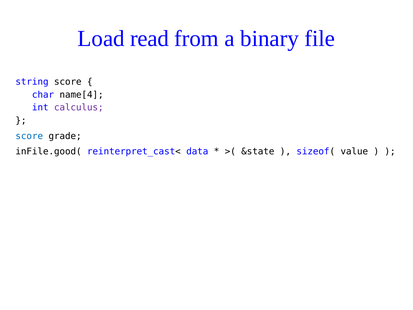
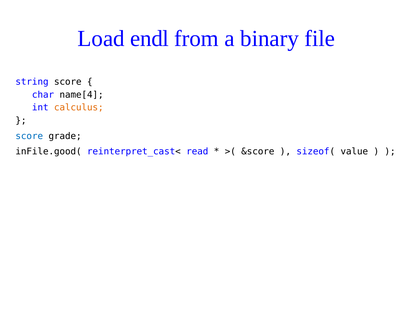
read: read -> endl
calculus colour: purple -> orange
data: data -> read
&state: &state -> &score
